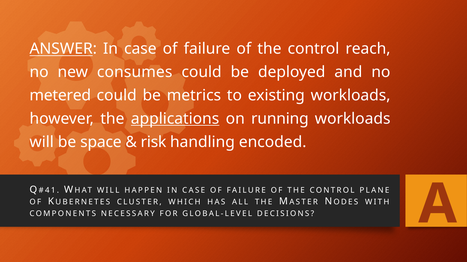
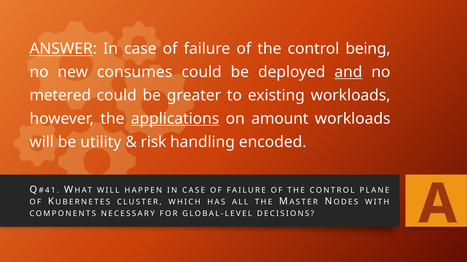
reach: reach -> being
and underline: none -> present
metrics: metrics -> greater
running: running -> amount
space: space -> utility
